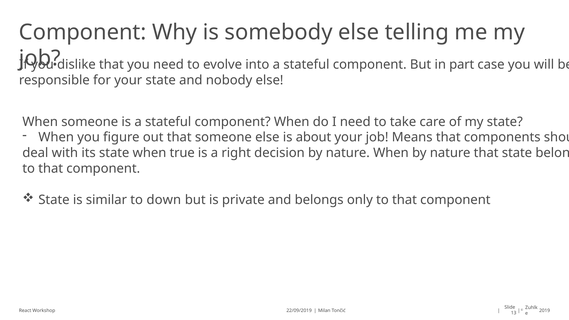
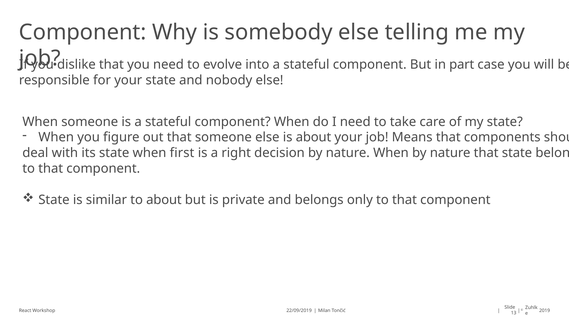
true: true -> first
to down: down -> about
